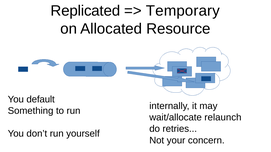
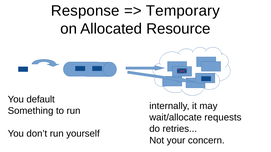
Replicated: Replicated -> Response
relaunch: relaunch -> requests
